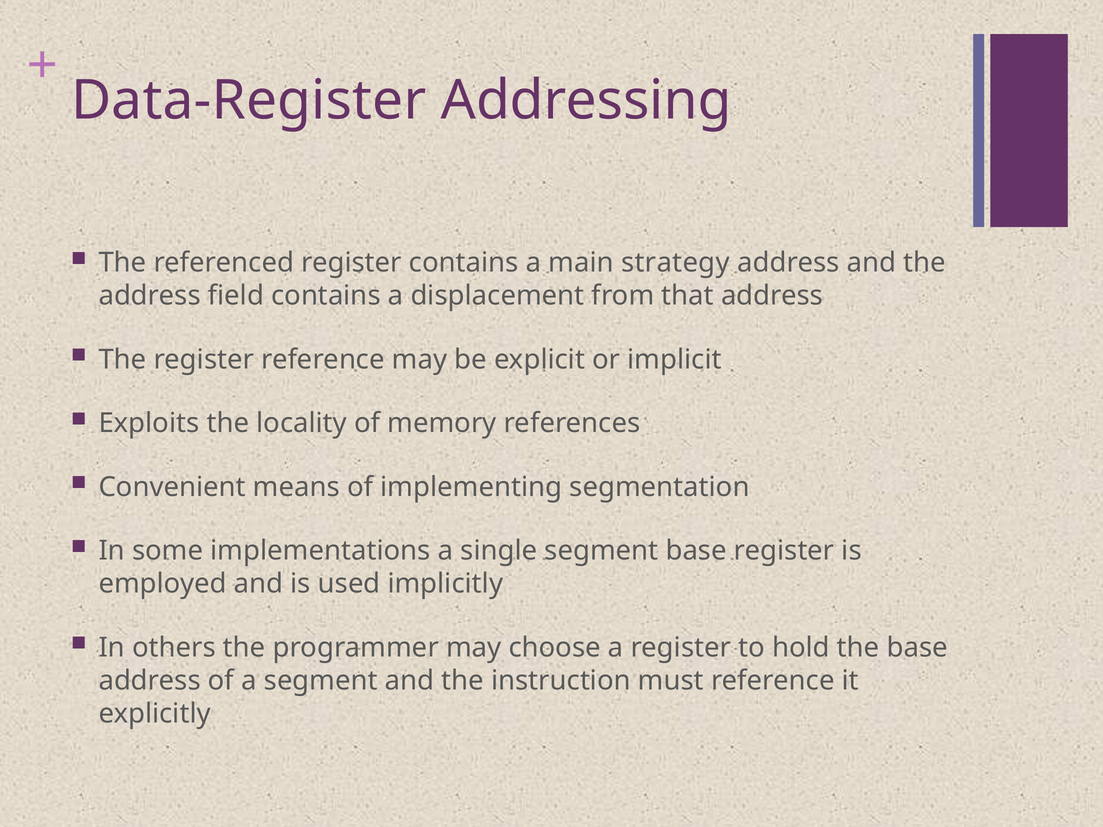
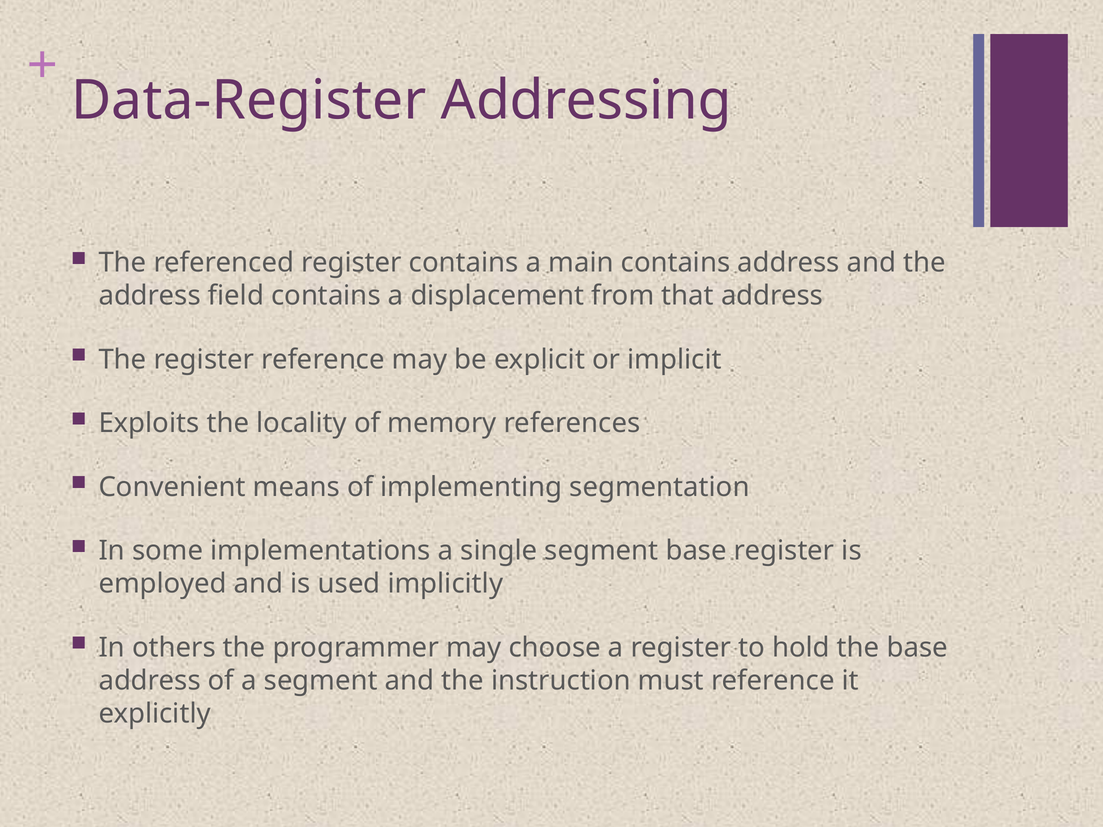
main strategy: strategy -> contains
